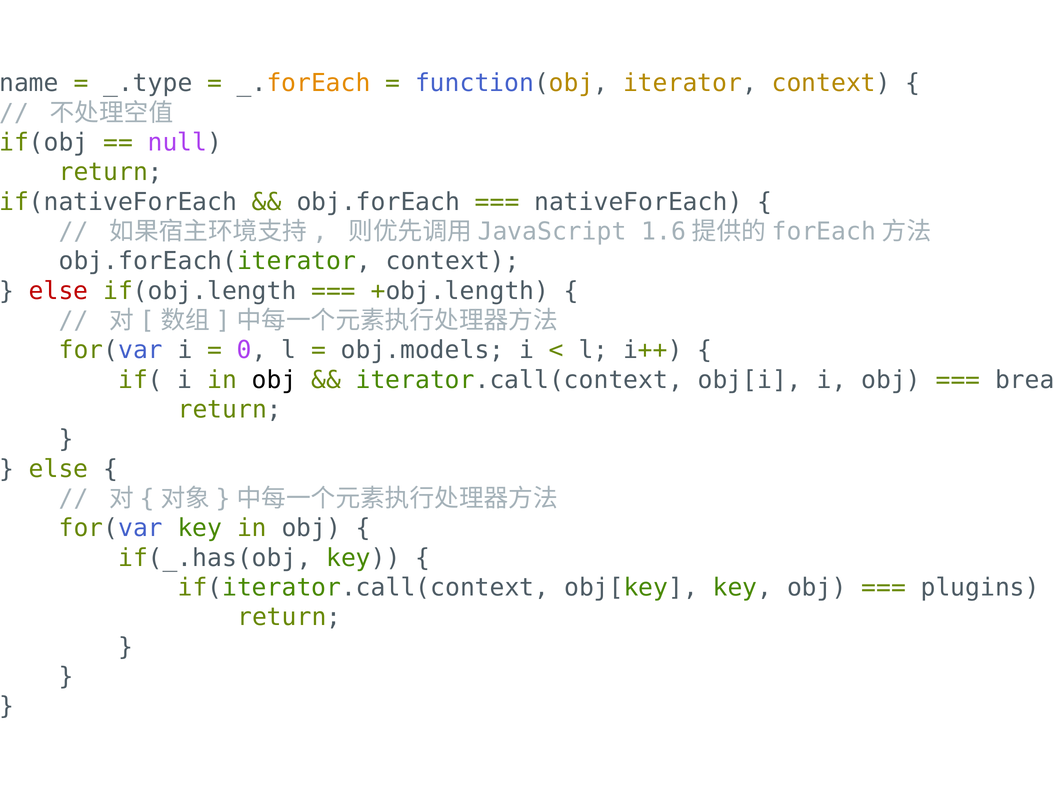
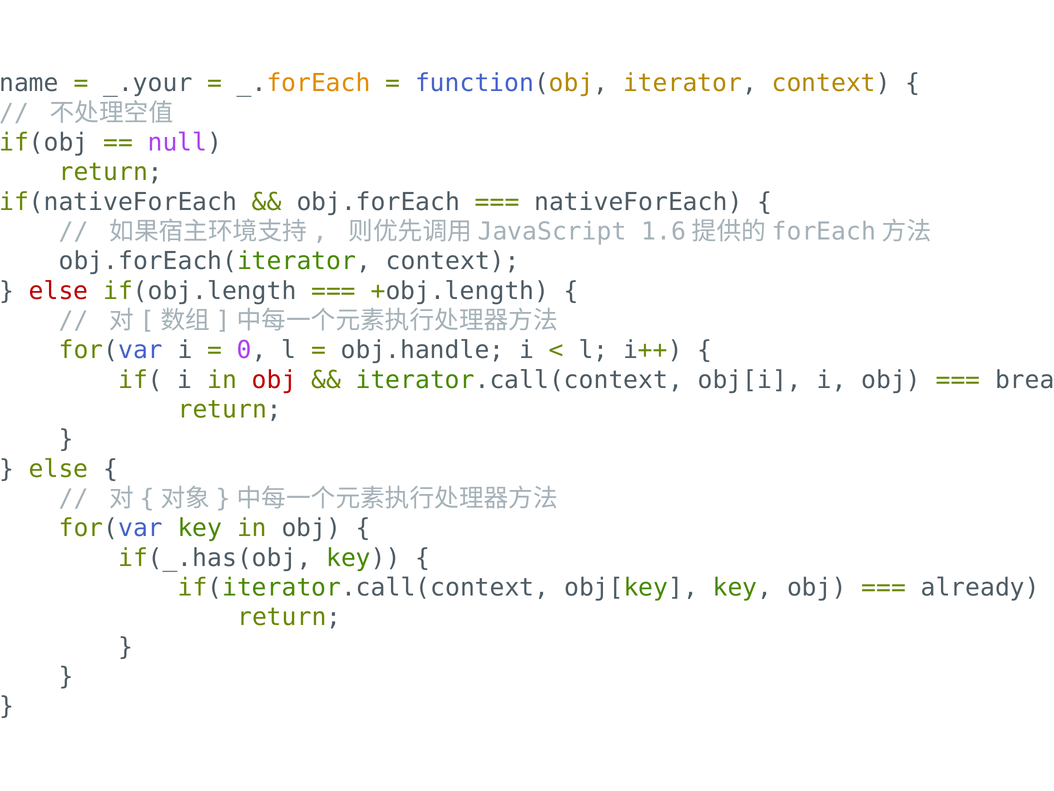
_.type: _.type -> _.your
obj.models: obj.models -> obj.handle
obj at (274, 380) colour: black -> red
plugins: plugins -> already
